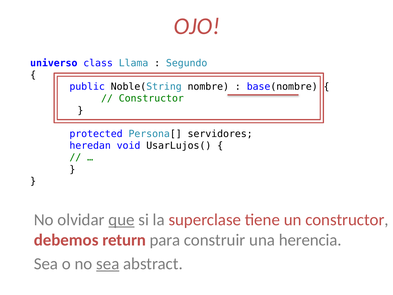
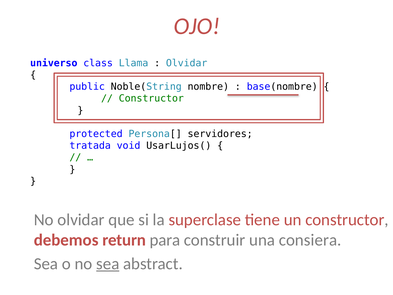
Segundo at (187, 63): Segundo -> Olvidar
heredan: heredan -> tratada
que underline: present -> none
herencia: herencia -> consiera
